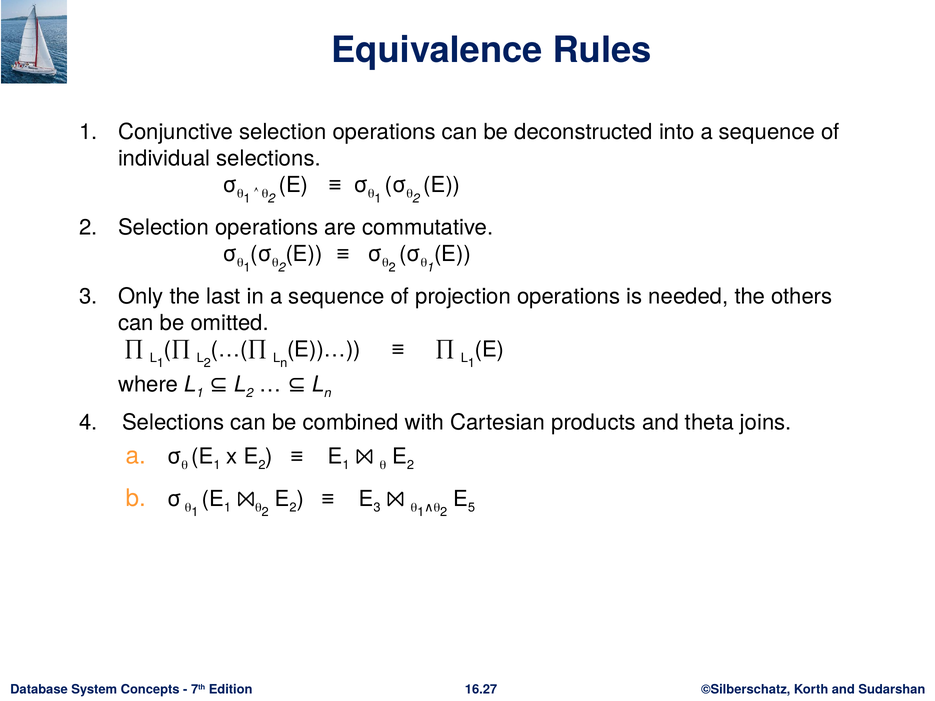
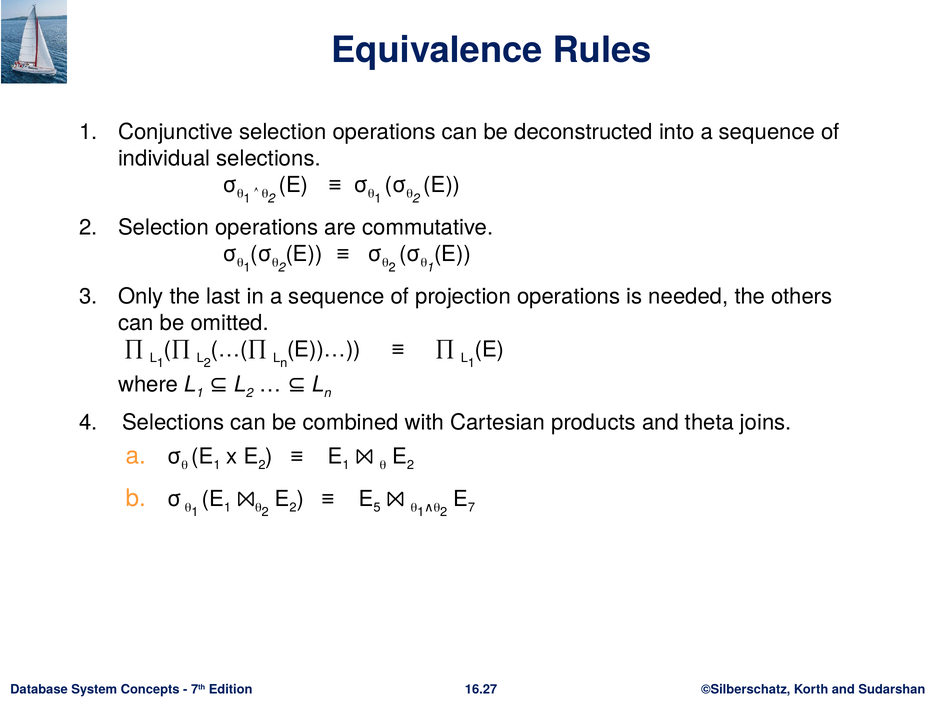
3 at (377, 508): 3 -> 5
5: 5 -> 7
